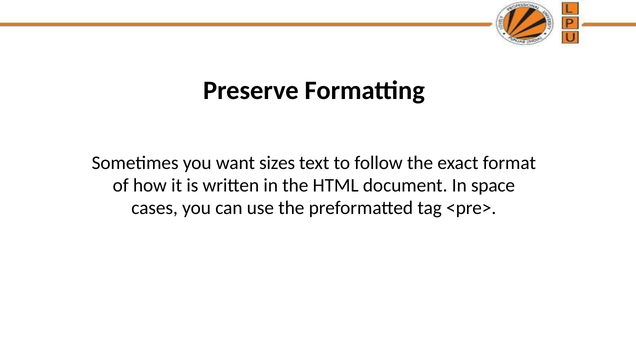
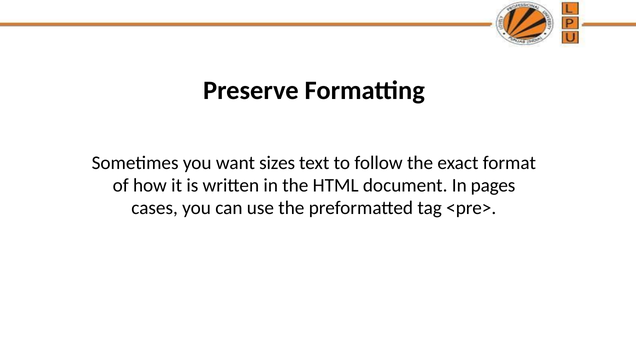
space: space -> pages
